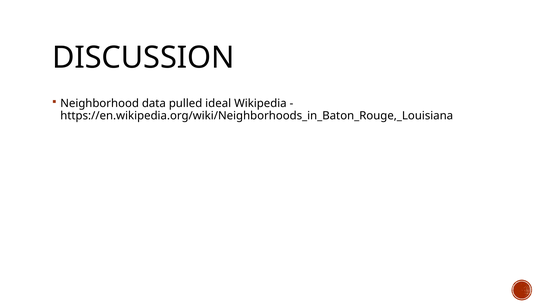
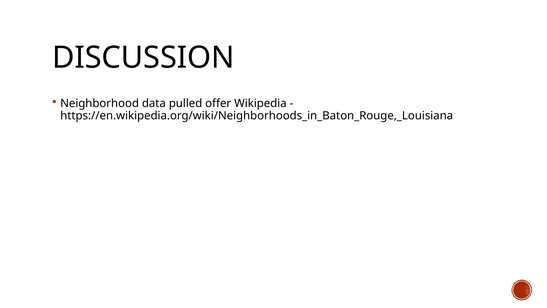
ideal: ideal -> offer
